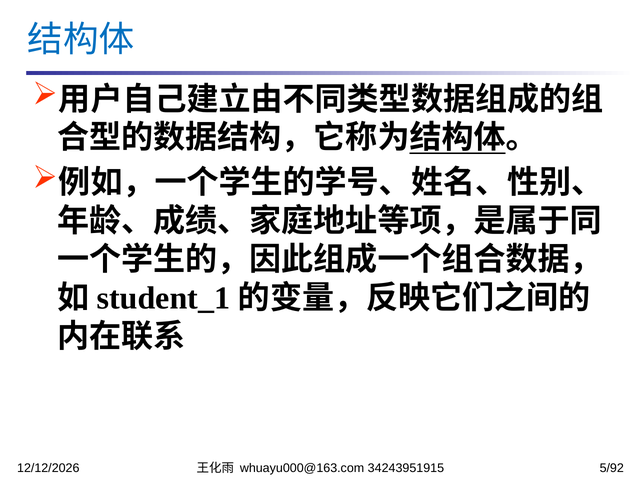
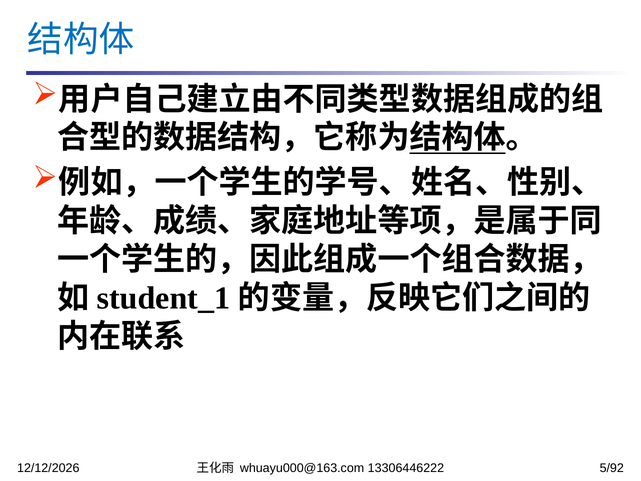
34243951915: 34243951915 -> 13306446222
